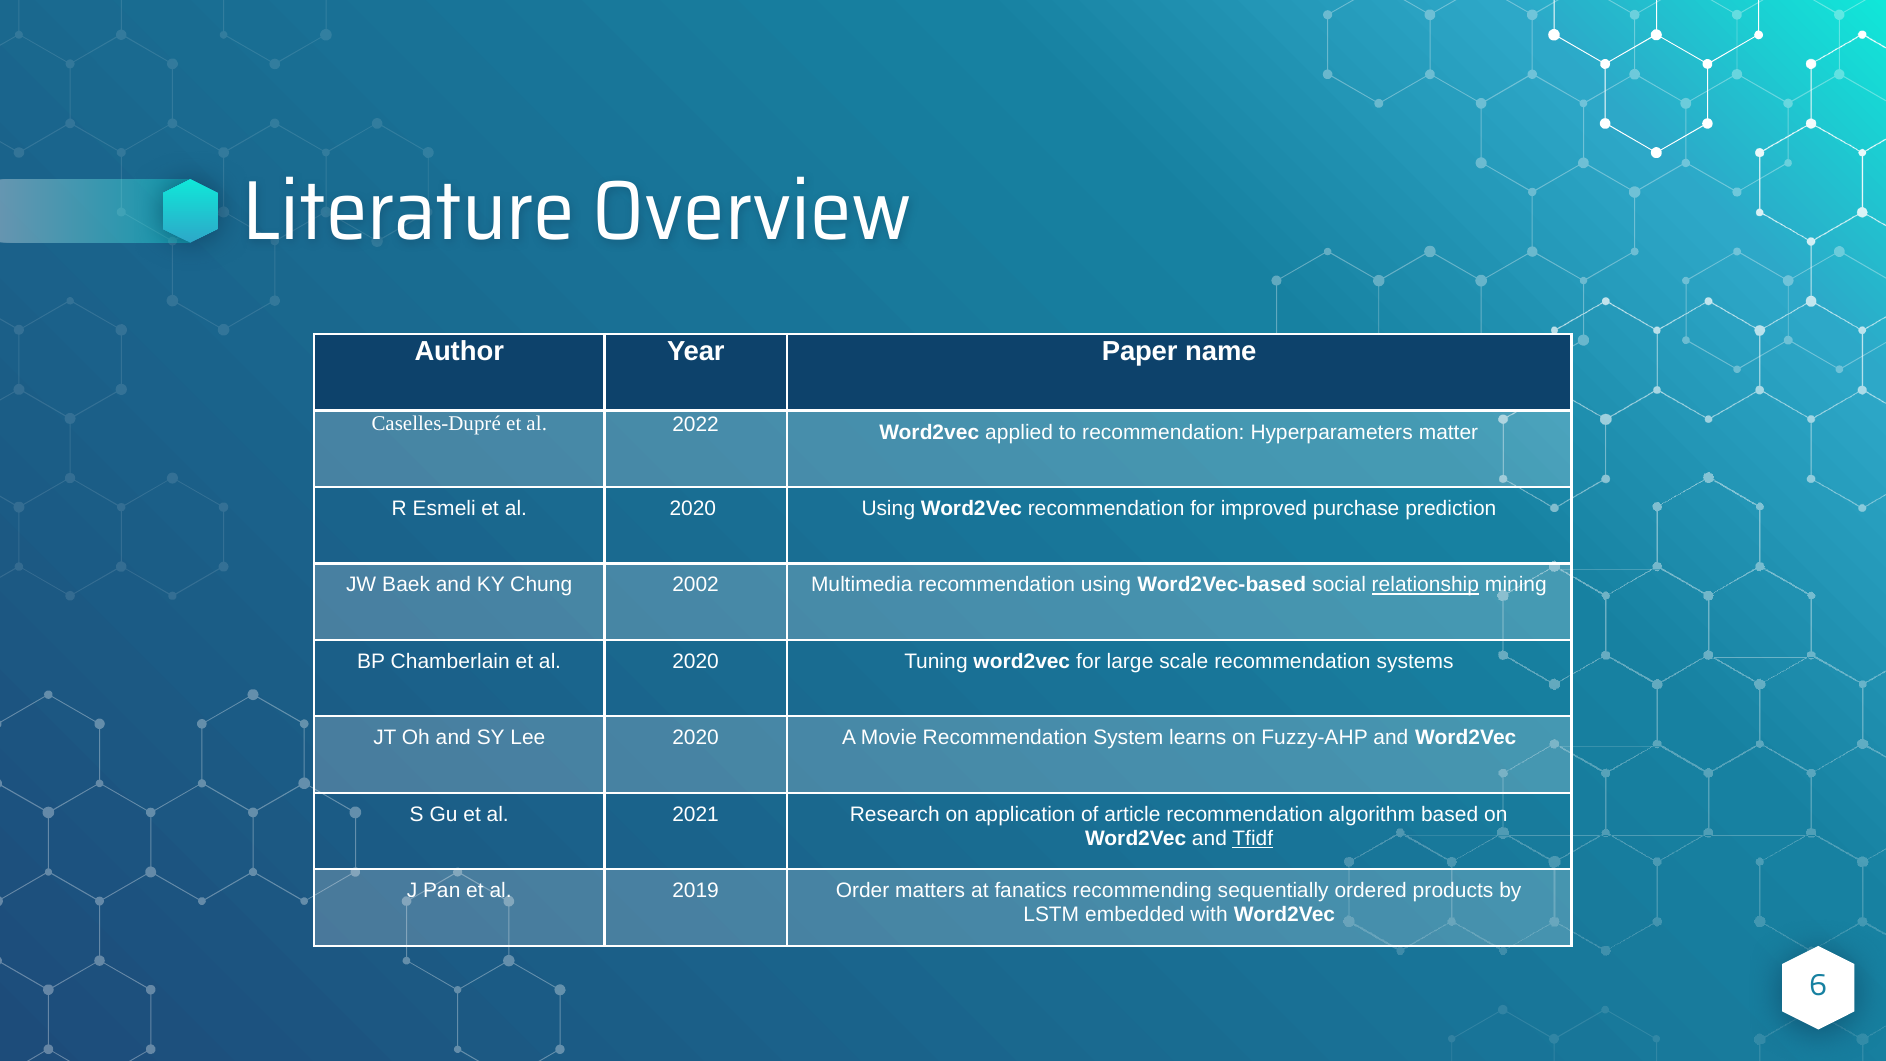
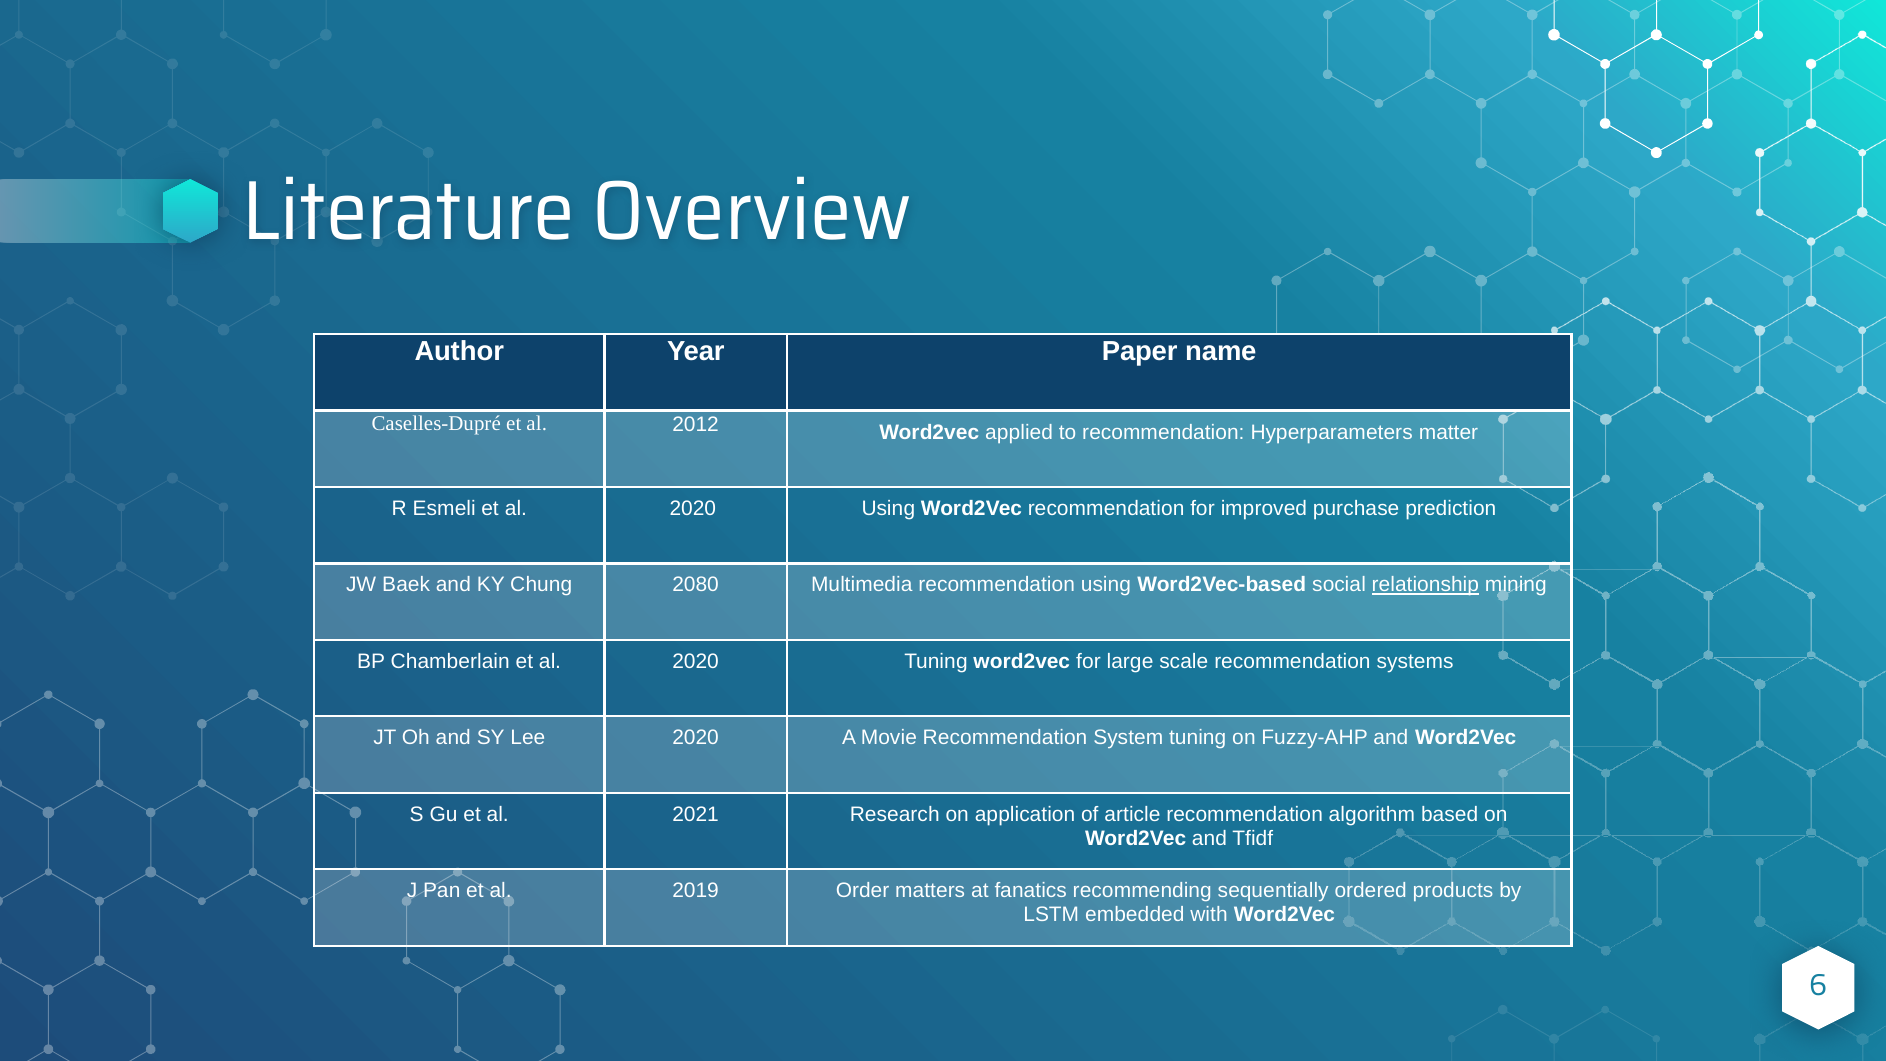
2022: 2022 -> 2012
2002: 2002 -> 2080
System learns: learns -> tuning
Tfidf underline: present -> none
